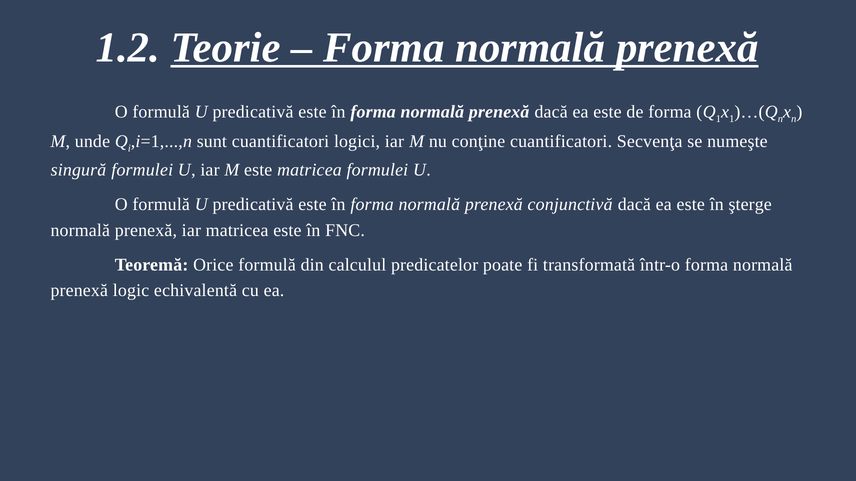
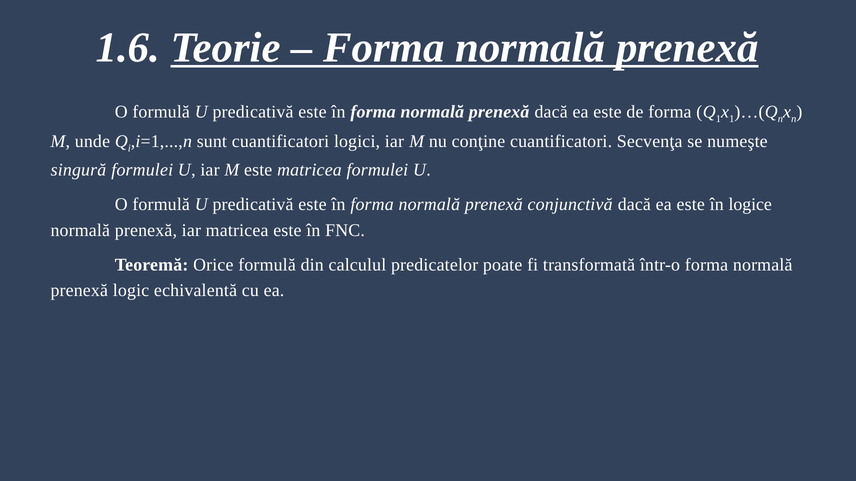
1.2: 1.2 -> 1.6
şterge: şterge -> logice
